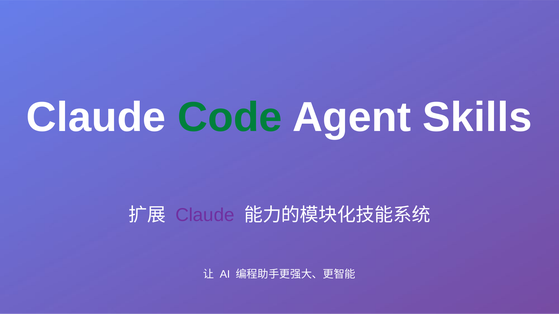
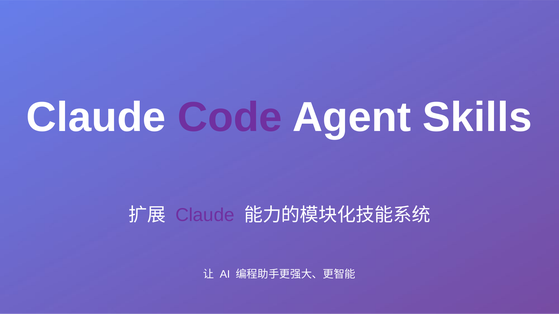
Code colour: green -> purple
